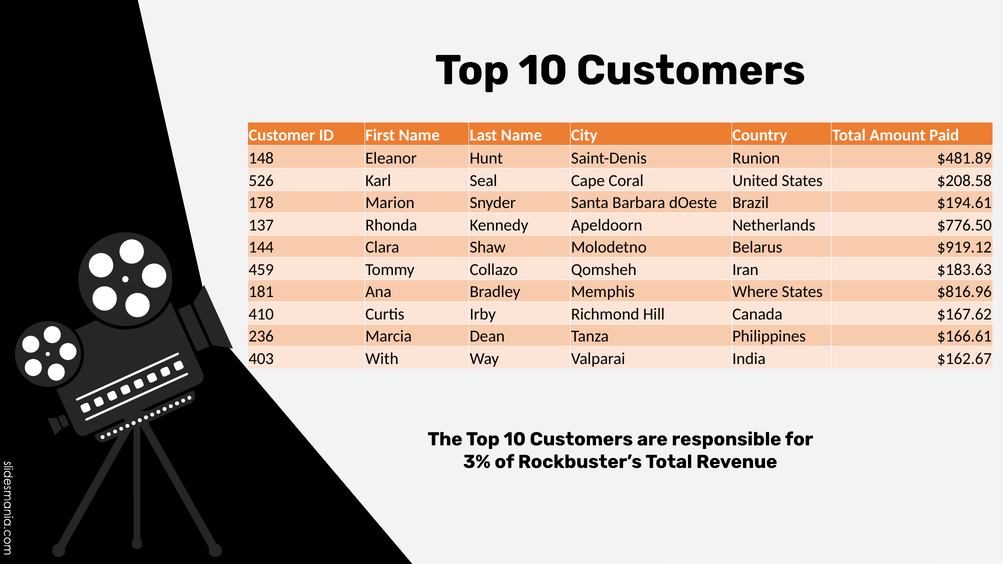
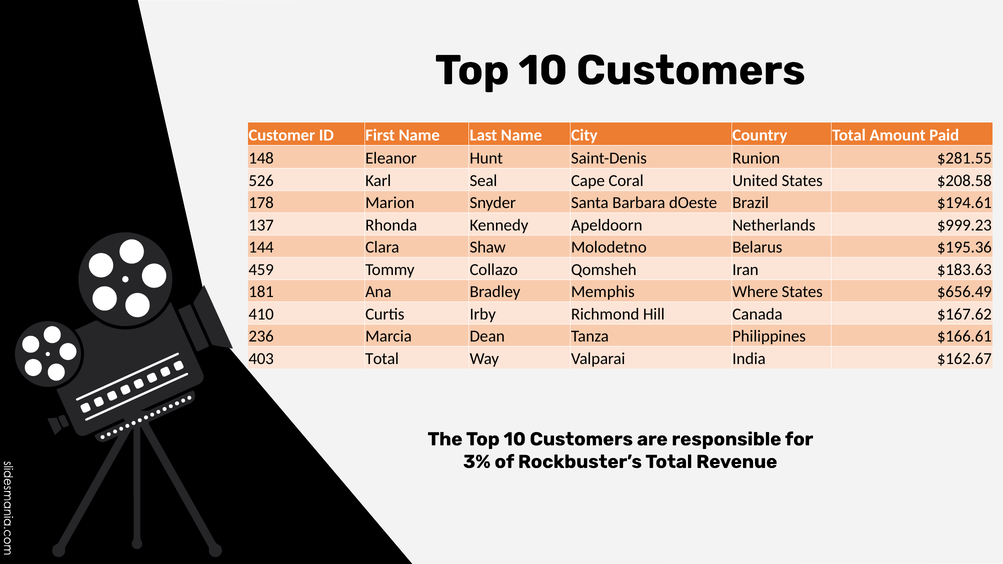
$481.89: $481.89 -> $281.55
$776.50: $776.50 -> $999.23
$919.12: $919.12 -> $195.36
$816.96: $816.96 -> $656.49
403 With: With -> Total
